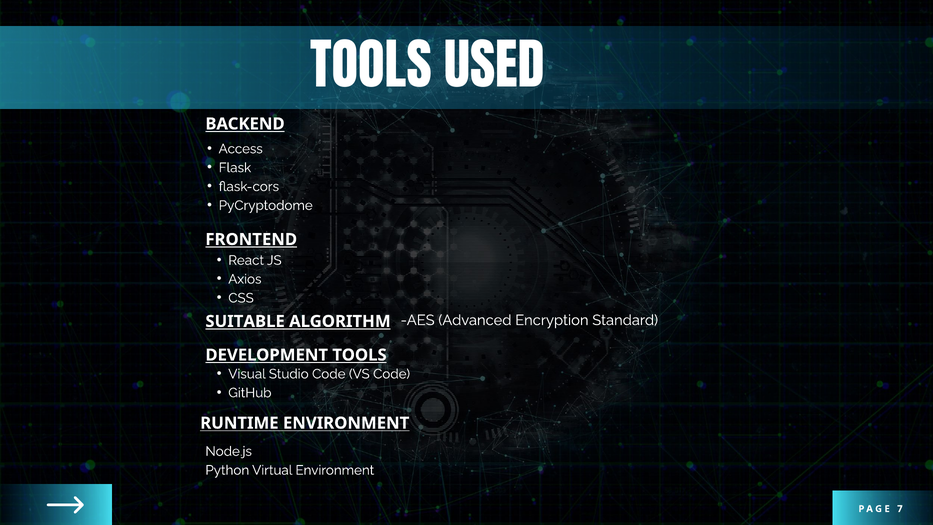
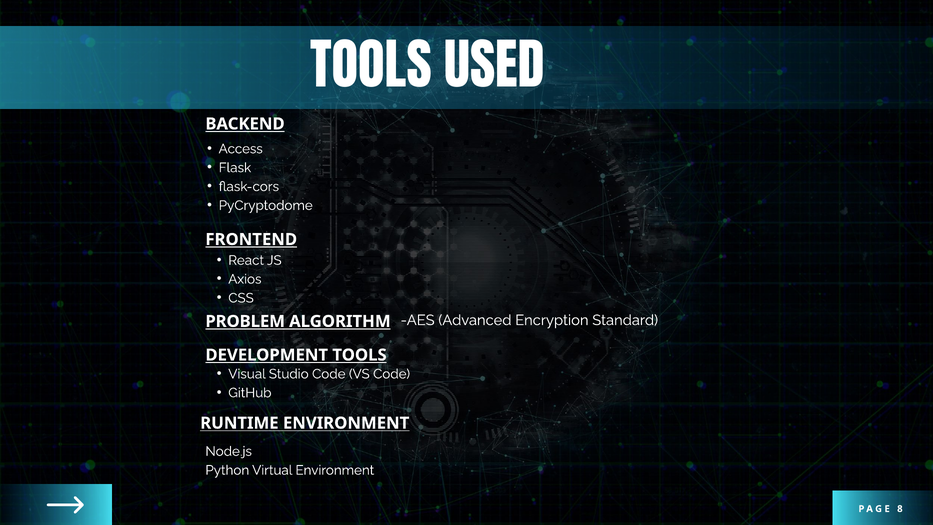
SUITABLE: SUITABLE -> PROBLEM
7: 7 -> 8
